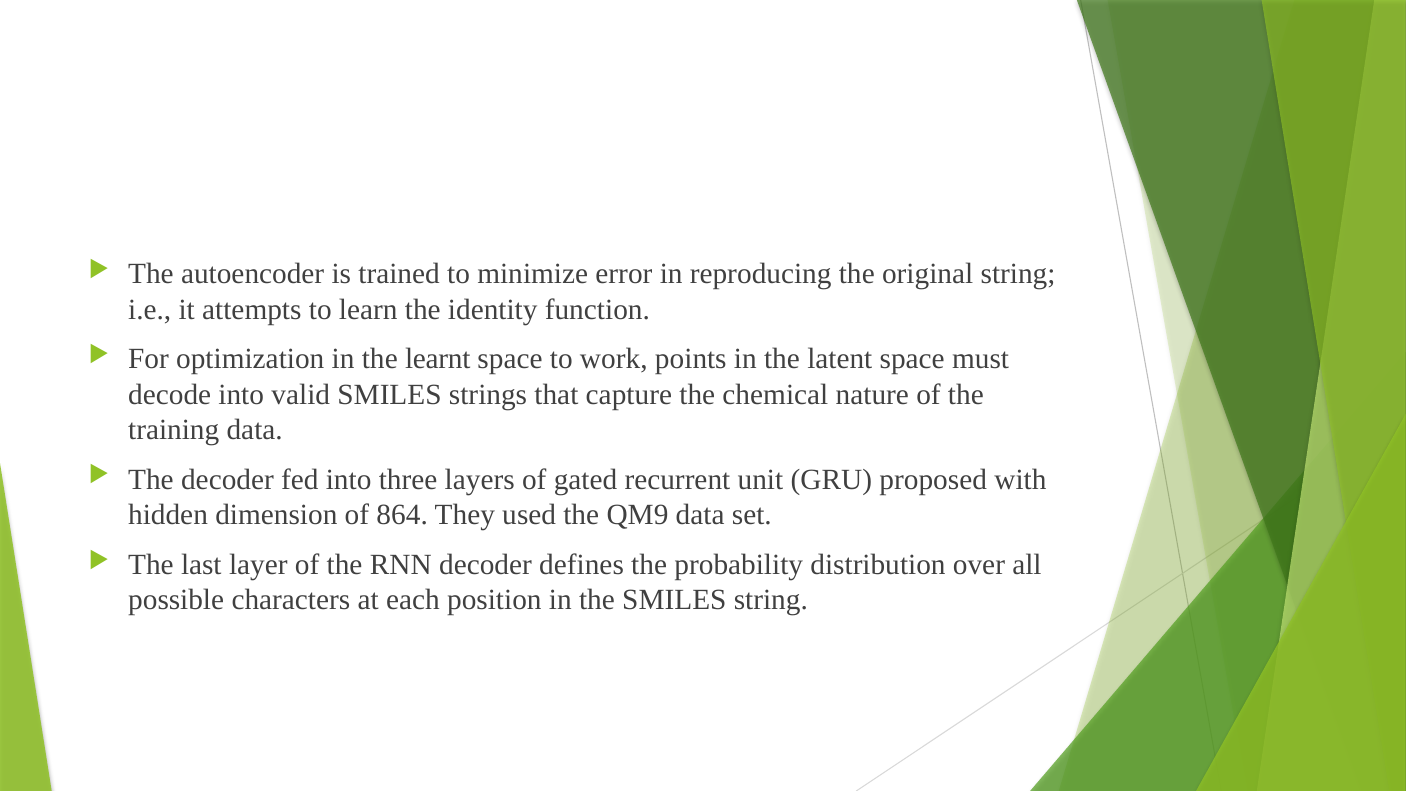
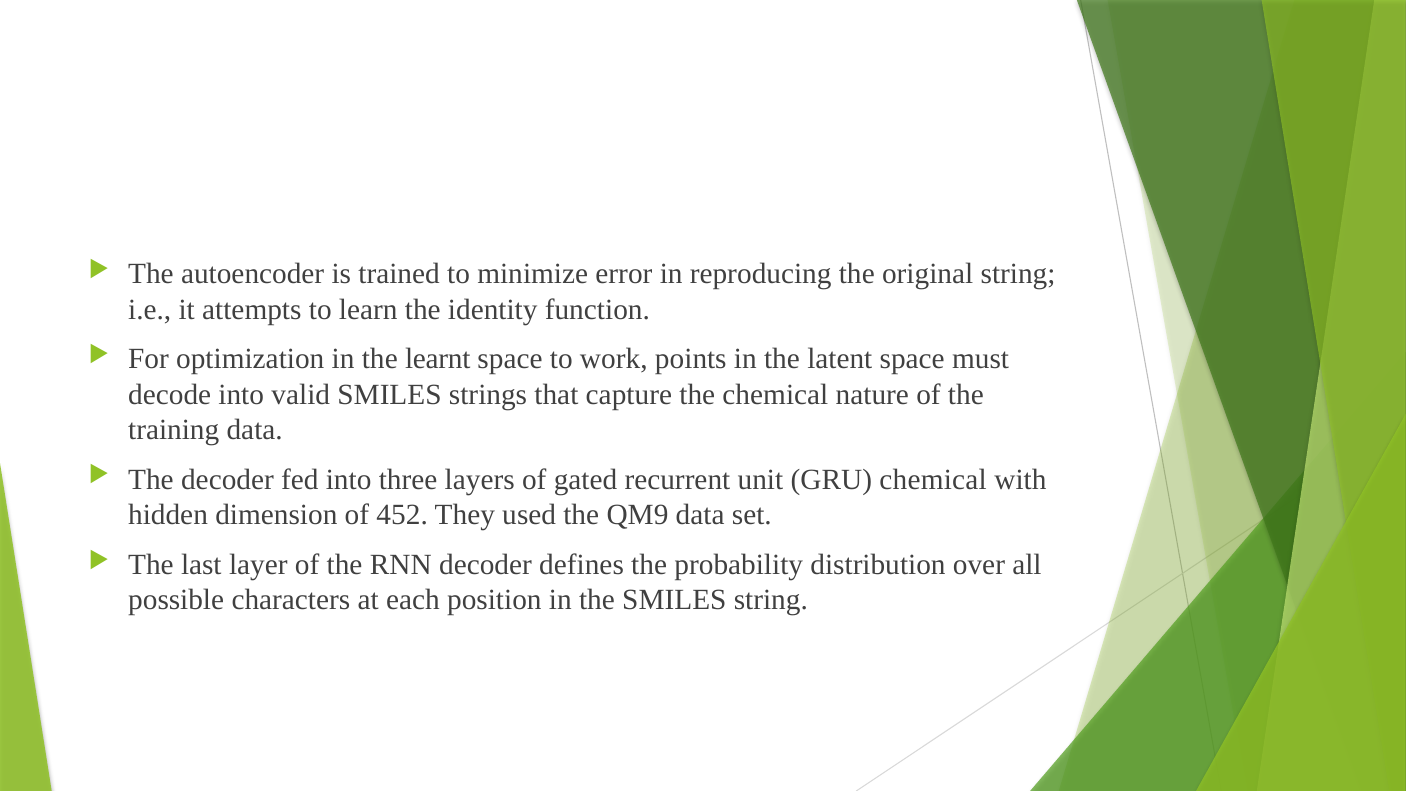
GRU proposed: proposed -> chemical
864: 864 -> 452
